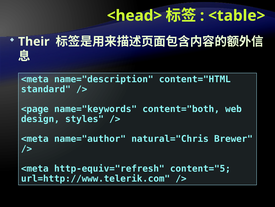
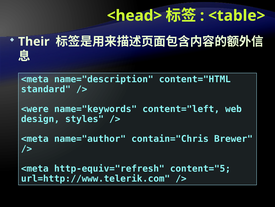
<page: <page -> <were
content="both: content="both -> content="left
natural="Chris: natural="Chris -> contain="Chris
